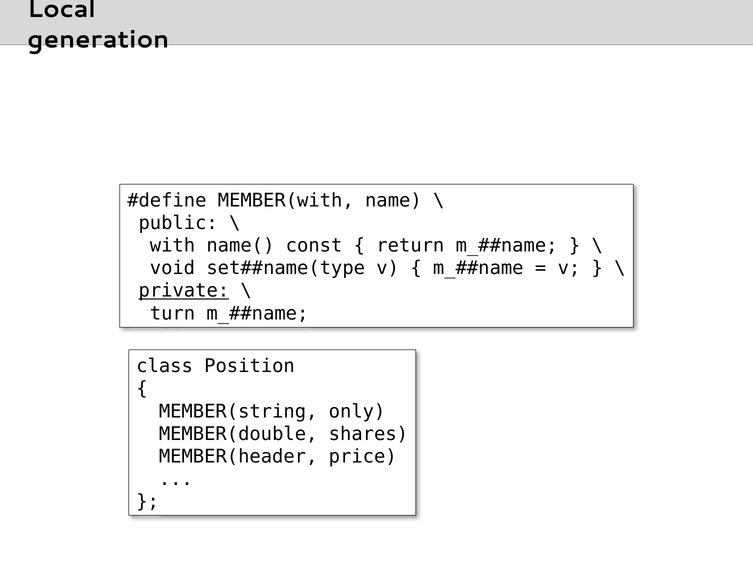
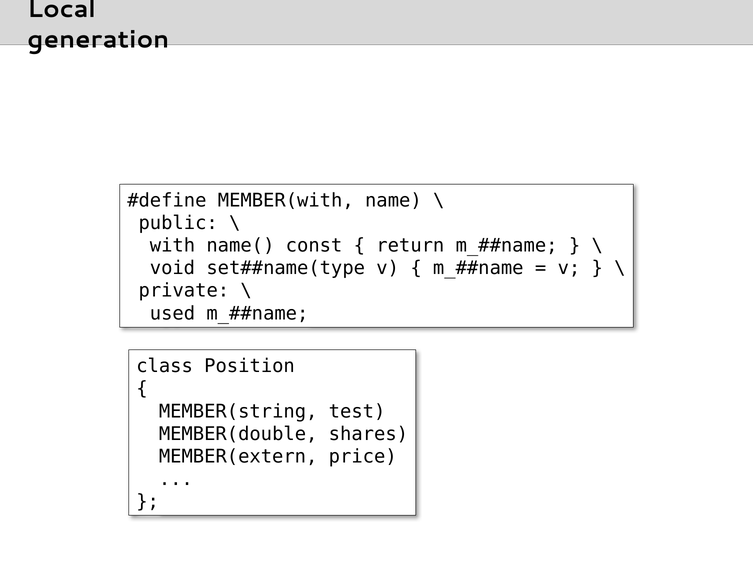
private underline: present -> none
turn at (172, 313): turn -> used
only: only -> test
MEMBER(header: MEMBER(header -> MEMBER(extern
